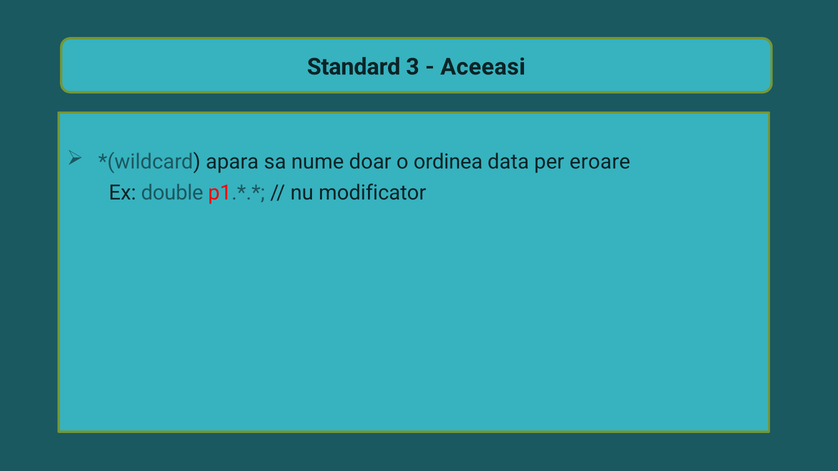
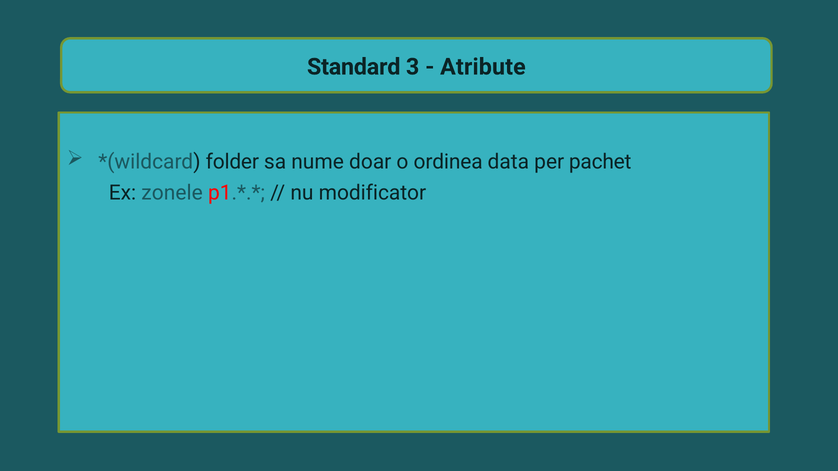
Aceeasi: Aceeasi -> Atribute
apara: apara -> folder
eroare: eroare -> pachet
double: double -> zonele
